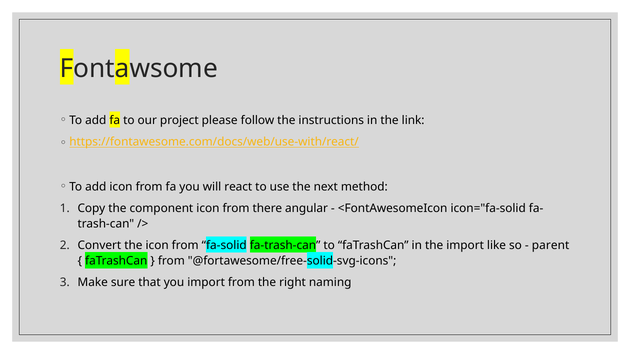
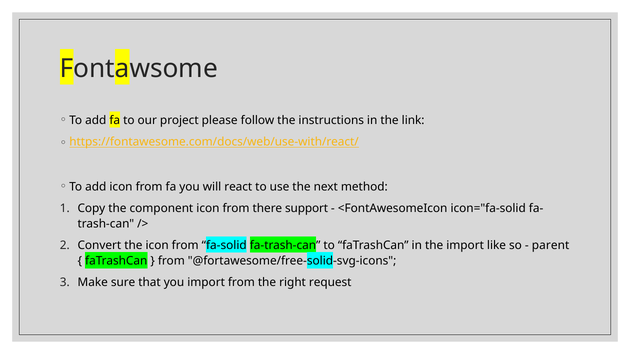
angular: angular -> support
naming: naming -> request
